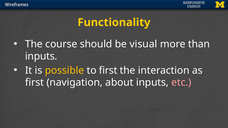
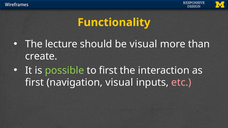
course: course -> lecture
inputs at (41, 56): inputs -> create
possible colour: yellow -> light green
navigation about: about -> visual
